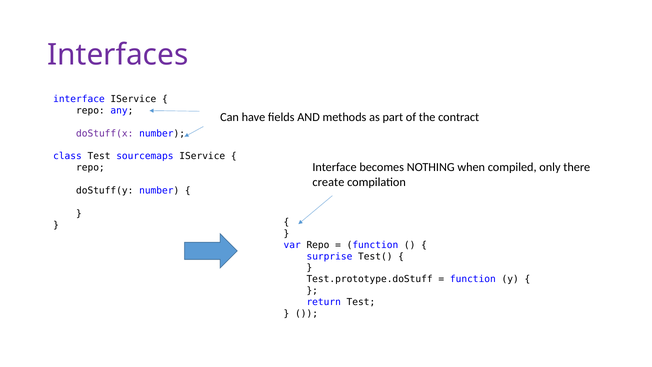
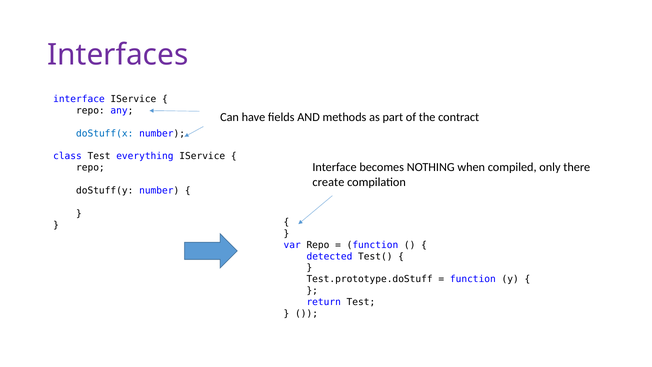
doStuff(x colour: purple -> blue
sourcemaps: sourcemaps -> everything
surprise: surprise -> detected
